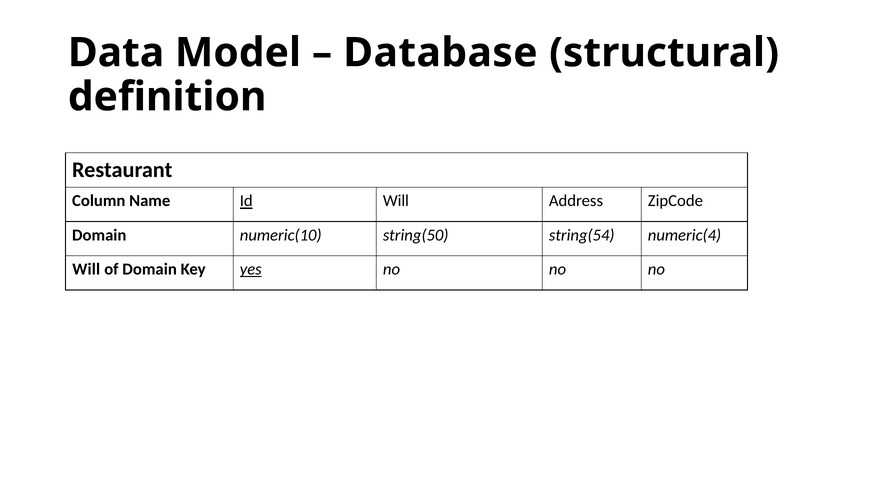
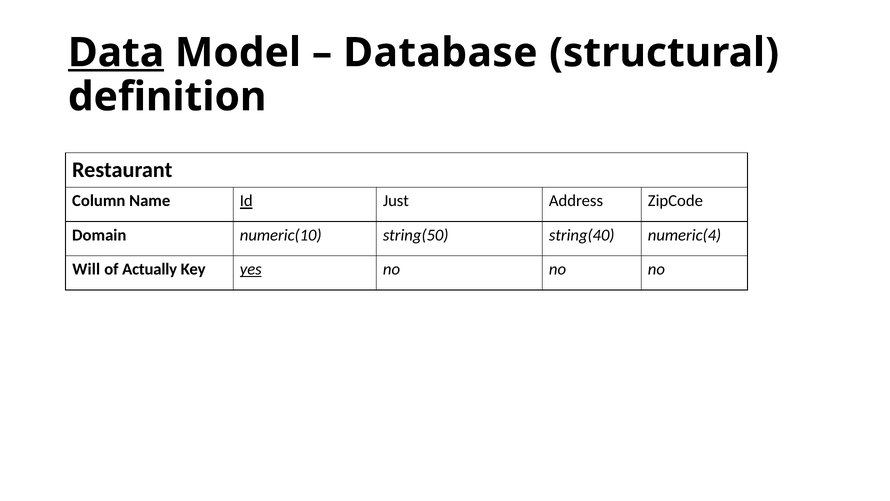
Data underline: none -> present
Id Will: Will -> Just
string(54: string(54 -> string(40
of Domain: Domain -> Actually
